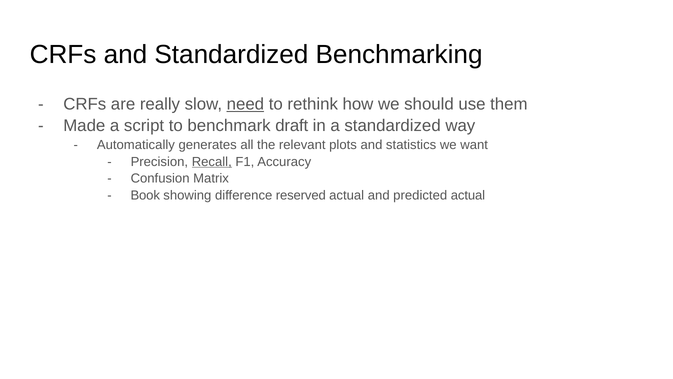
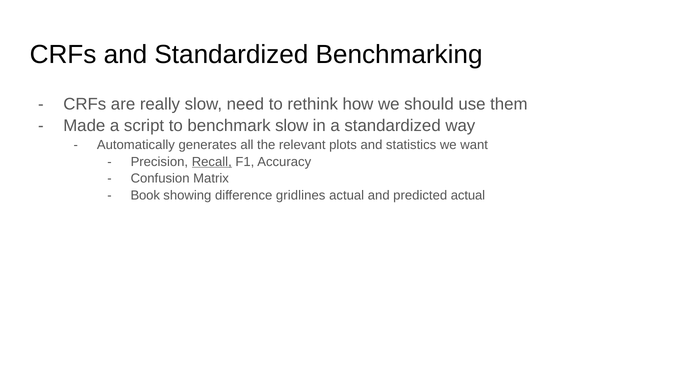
need underline: present -> none
benchmark draft: draft -> slow
reserved: reserved -> gridlines
